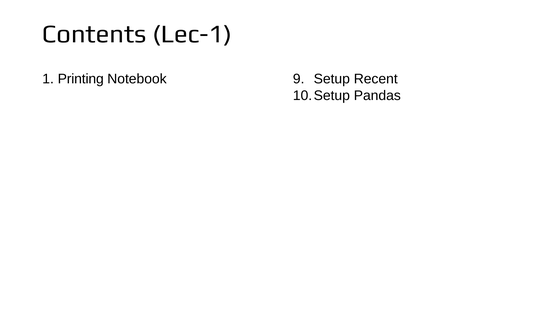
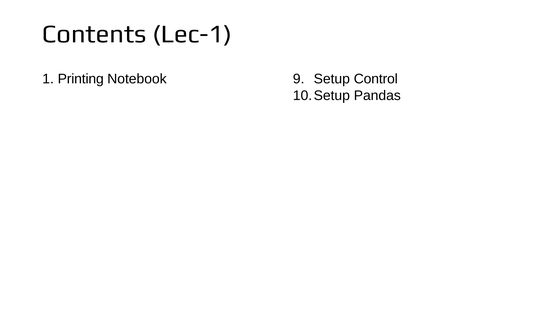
Recent: Recent -> Control
